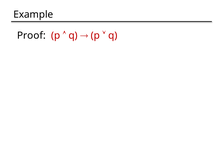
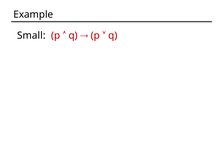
Proof: Proof -> Small
